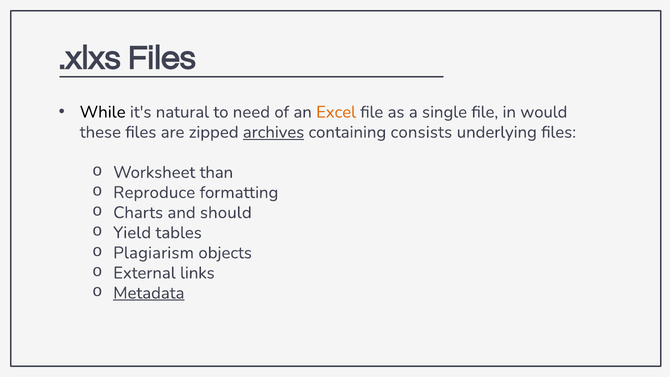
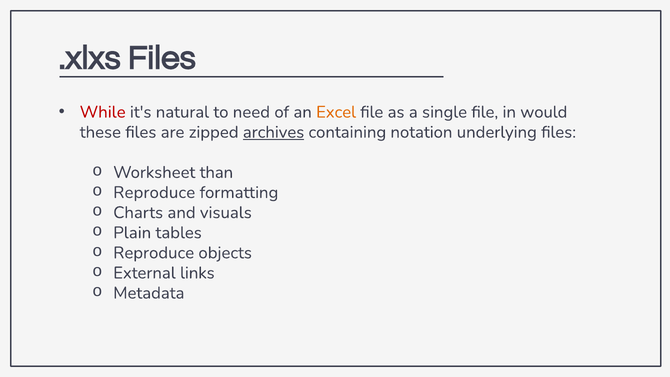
While colour: black -> red
consists: consists -> notation
should: should -> visuals
Yield: Yield -> Plain
Plagiarism at (154, 253): Plagiarism -> Reproduce
Metadata underline: present -> none
